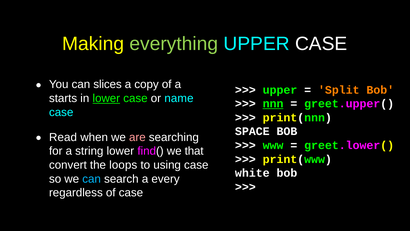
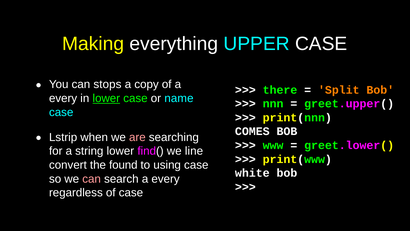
everything colour: light green -> white
slices: slices -> stops
upper at (280, 90): upper -> there
starts at (63, 98): starts -> every
nnn underline: present -> none
SPACE: SPACE -> COMES
Read: Read -> Lstrip
that: that -> line
loops: loops -> found
can at (92, 179) colour: light blue -> pink
